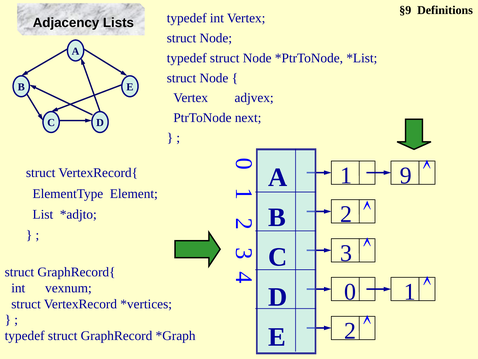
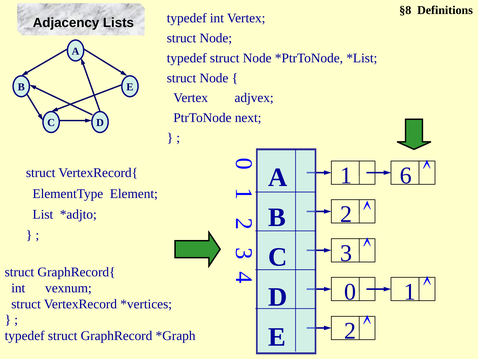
§9: §9 -> §8
9: 9 -> 6
